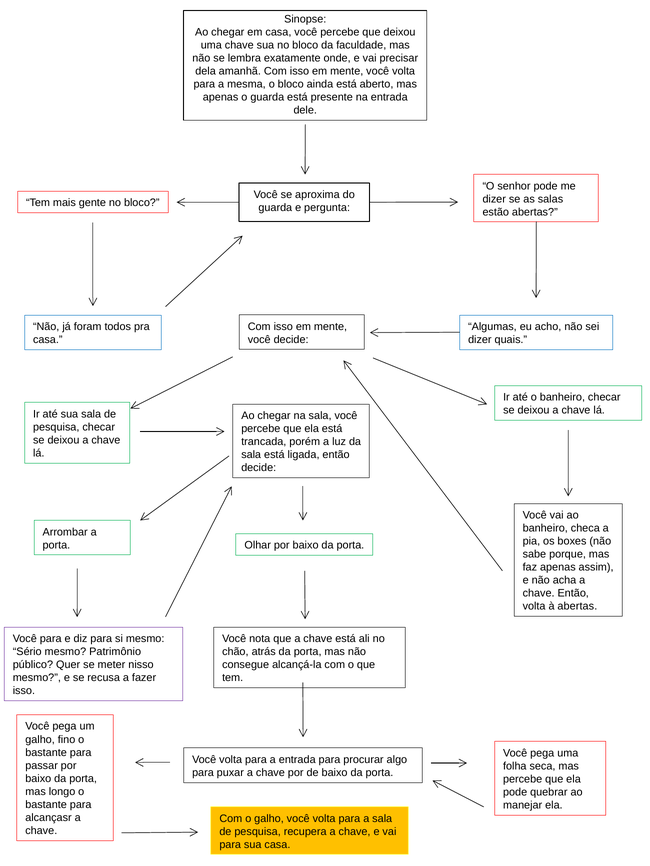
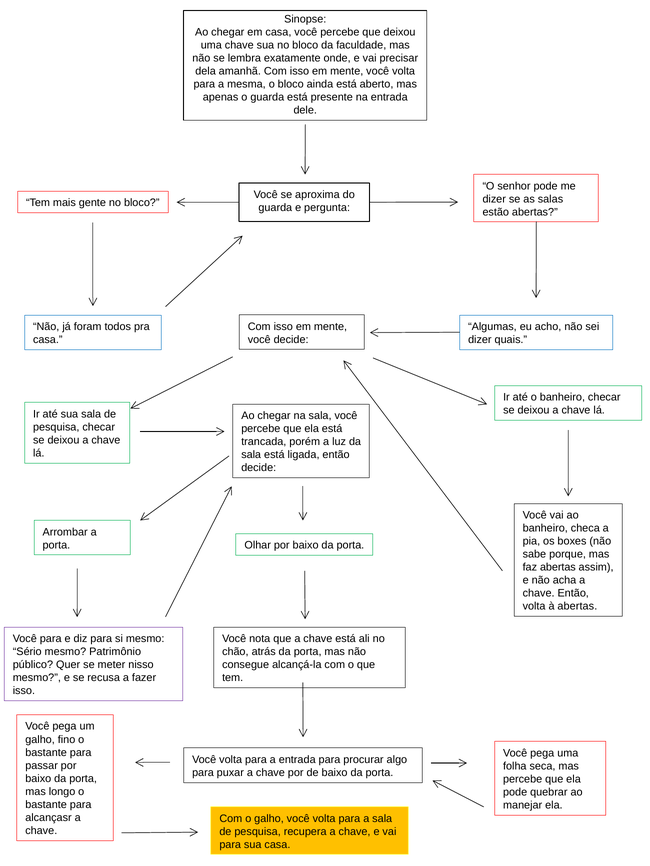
faz apenas: apenas -> abertas
